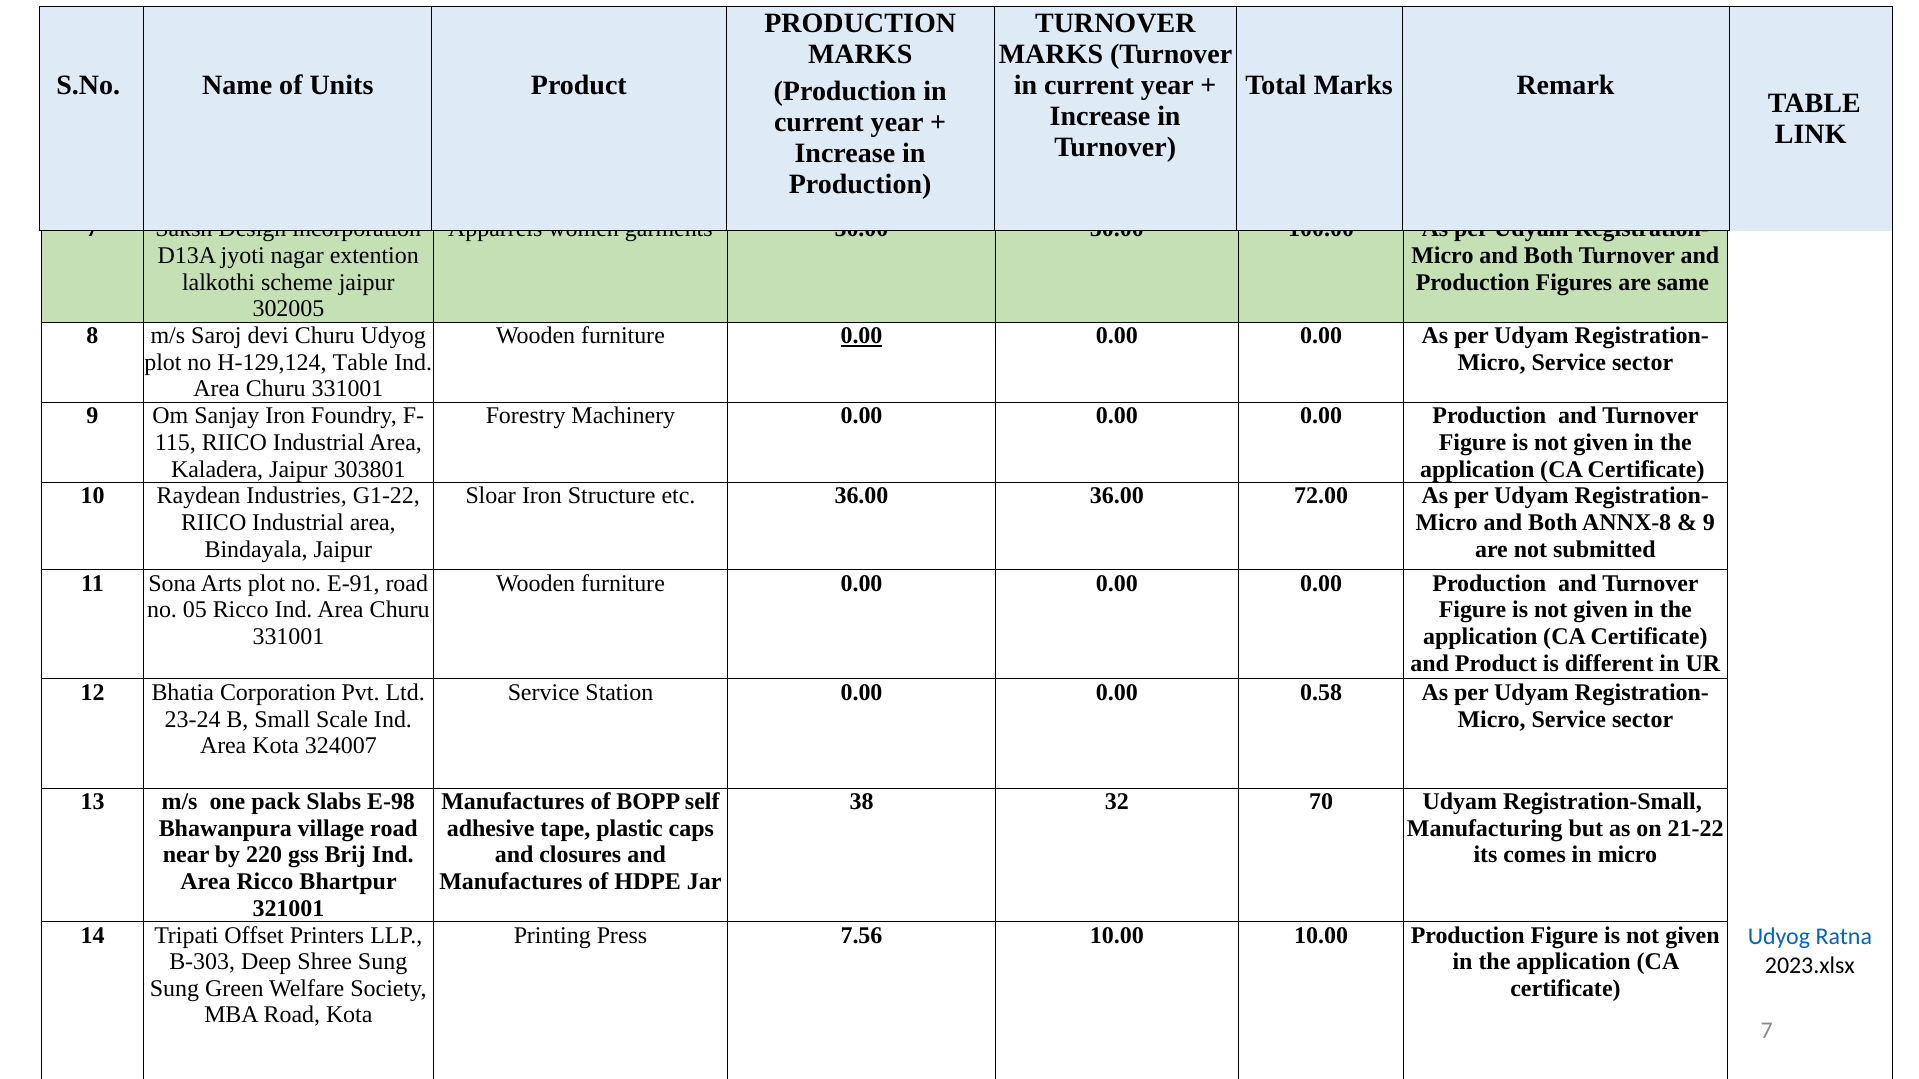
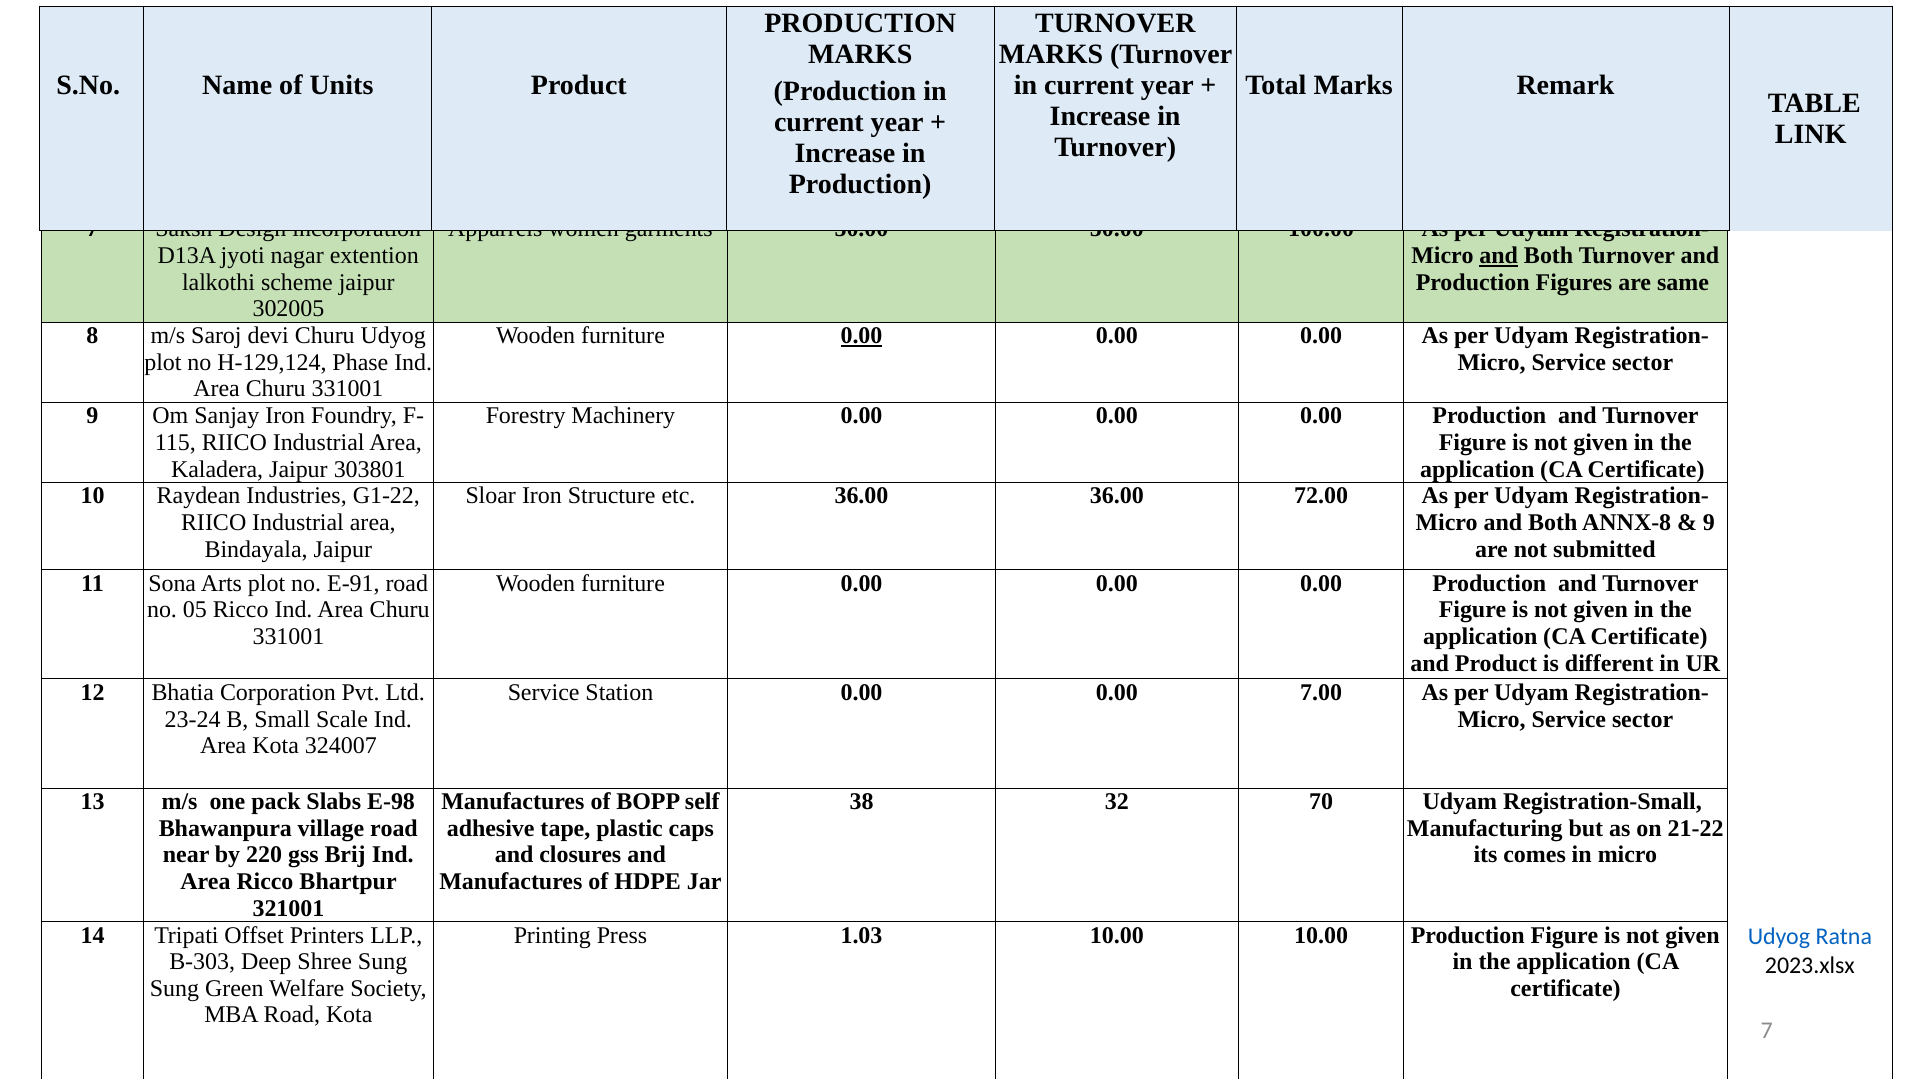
and at (1499, 256) underline: none -> present
H-129,124 Table: Table -> Phase
0.58: 0.58 -> 7.00
7.56: 7.56 -> 1.03
